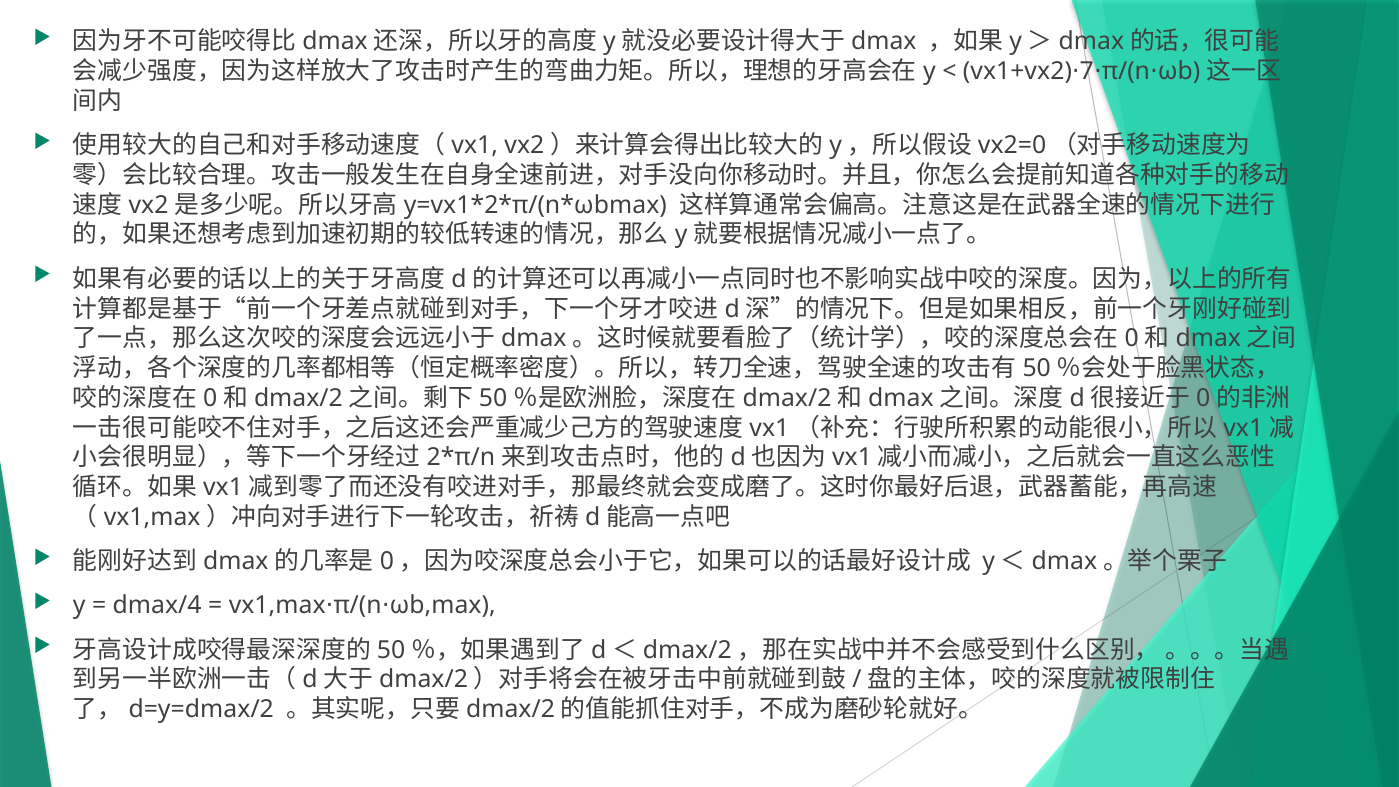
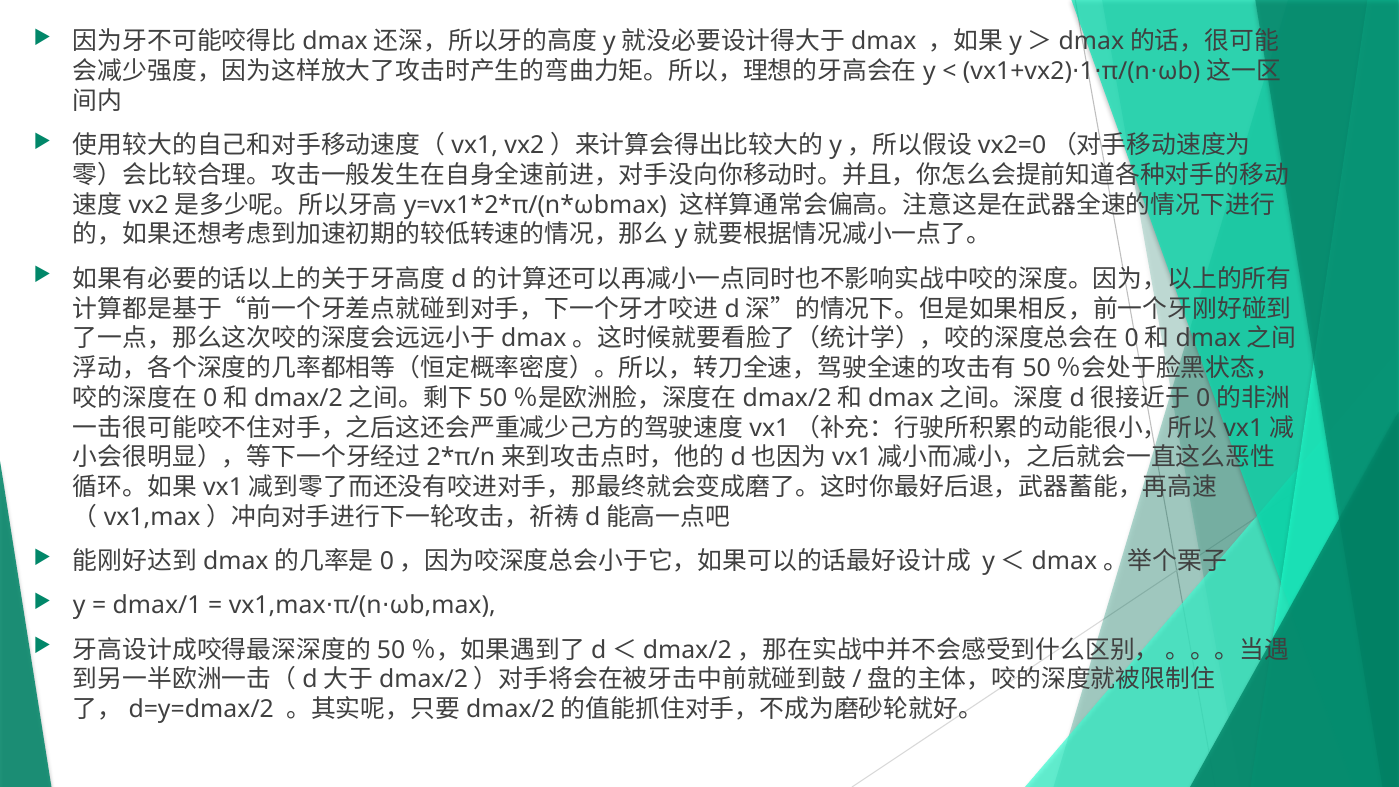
7: 7 -> 1
dmax/4: dmax/4 -> dmax/1
